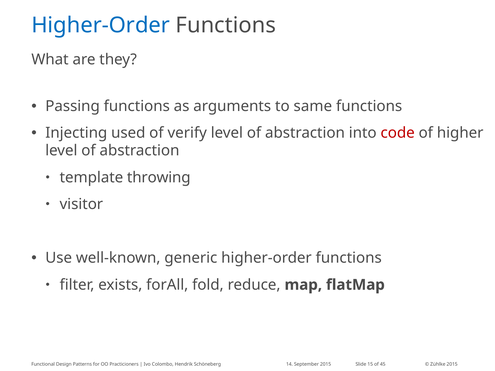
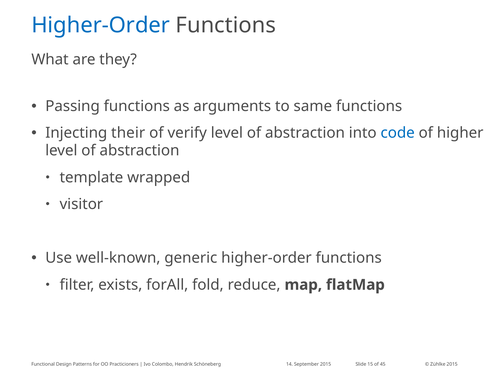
used: used -> their
code colour: red -> blue
throwing: throwing -> wrapped
